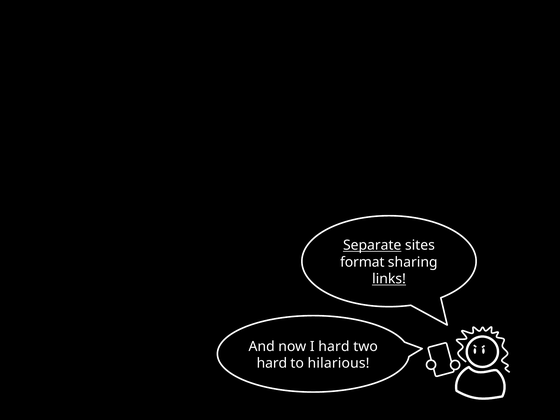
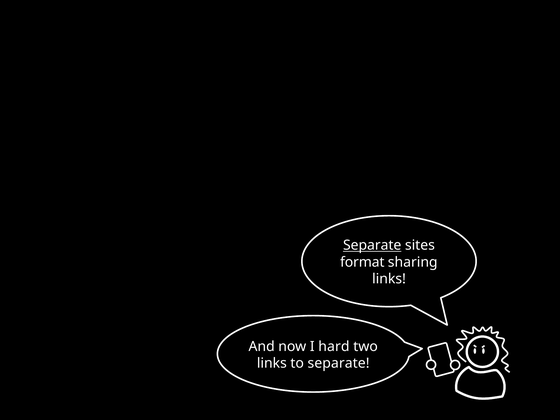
links at (389, 279) underline: present -> none
hard at (272, 363): hard -> links
to hilarious: hilarious -> separate
